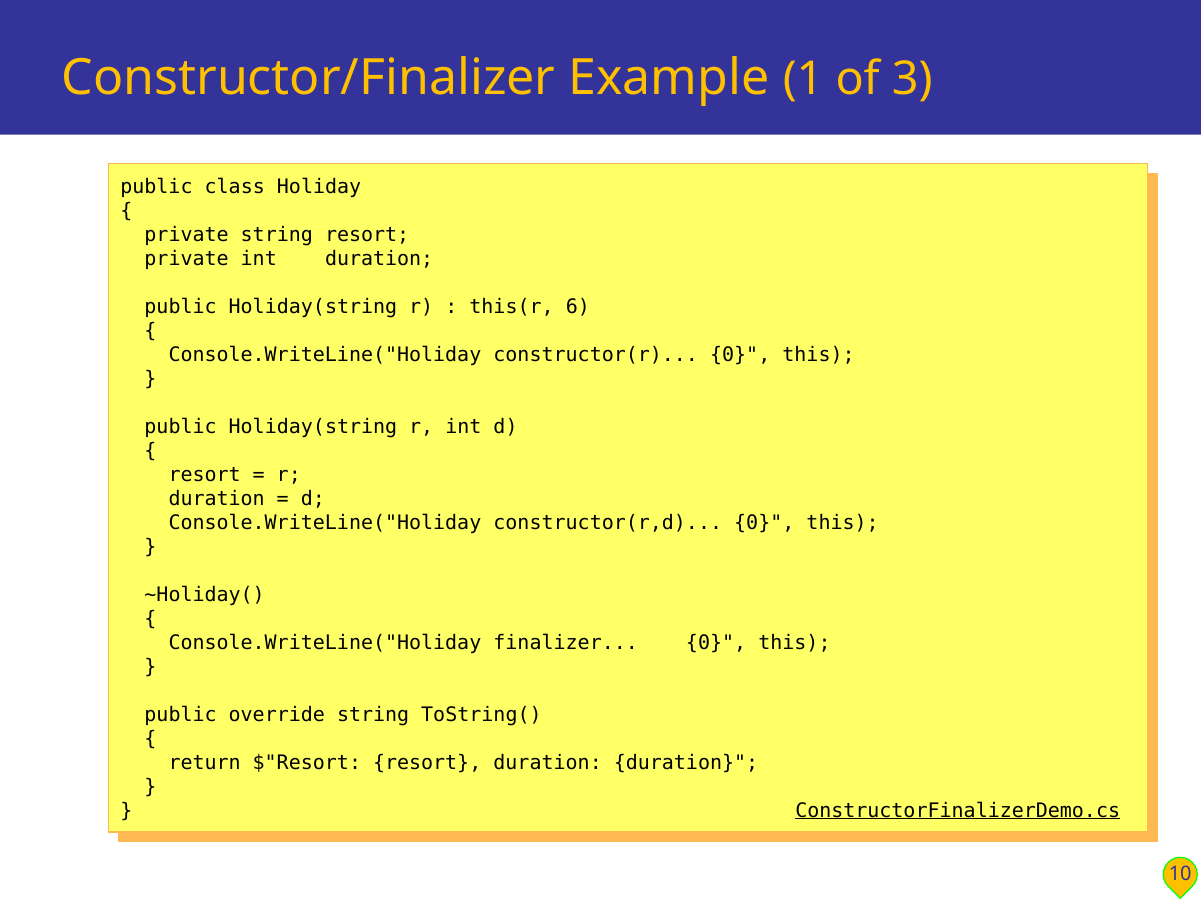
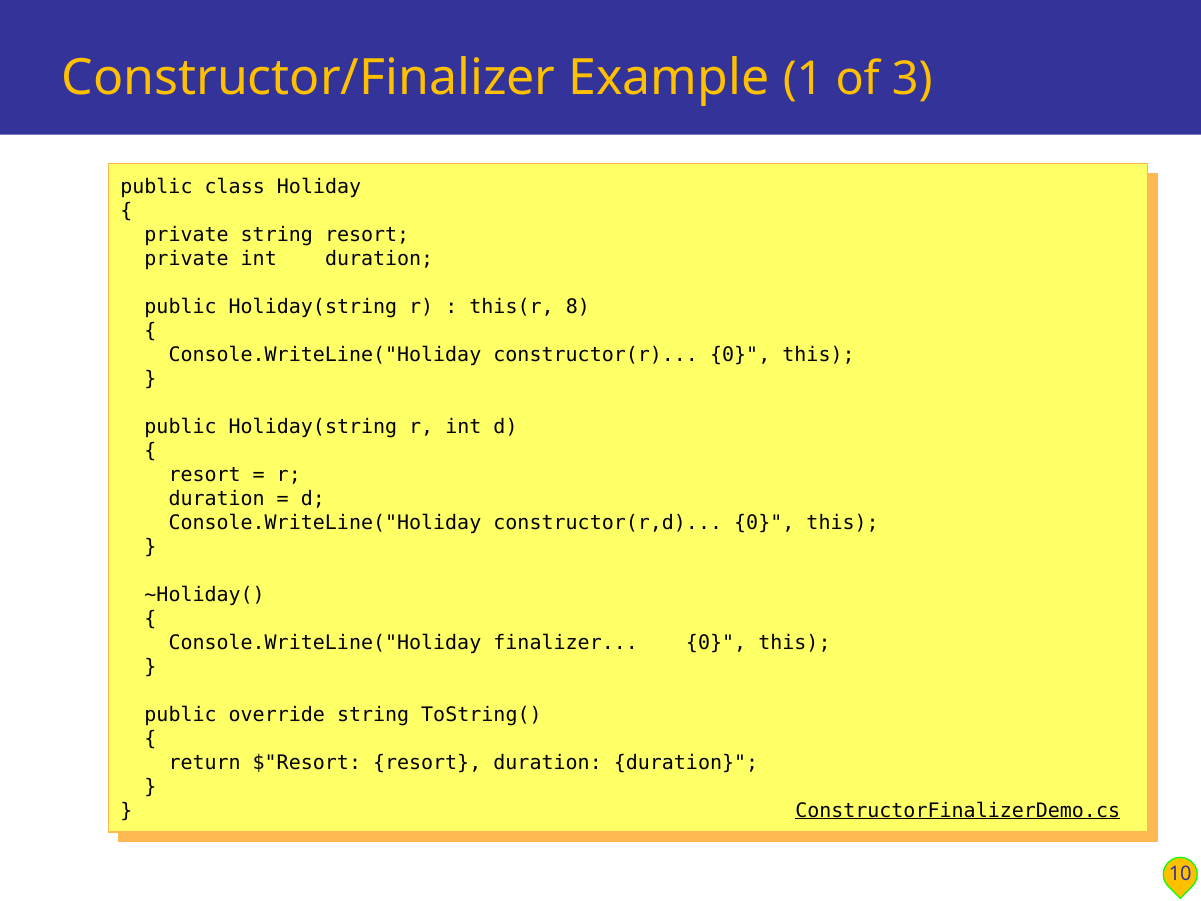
6: 6 -> 8
